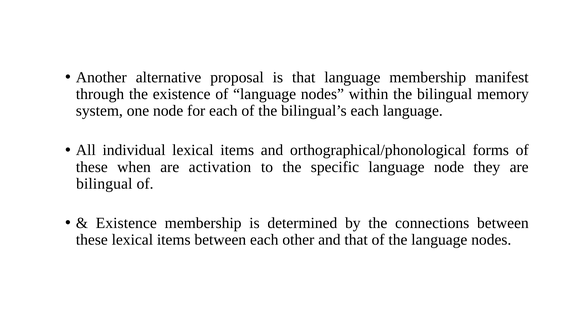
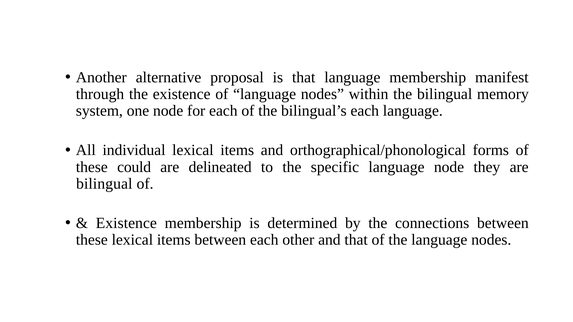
when: when -> could
activation: activation -> delineated
